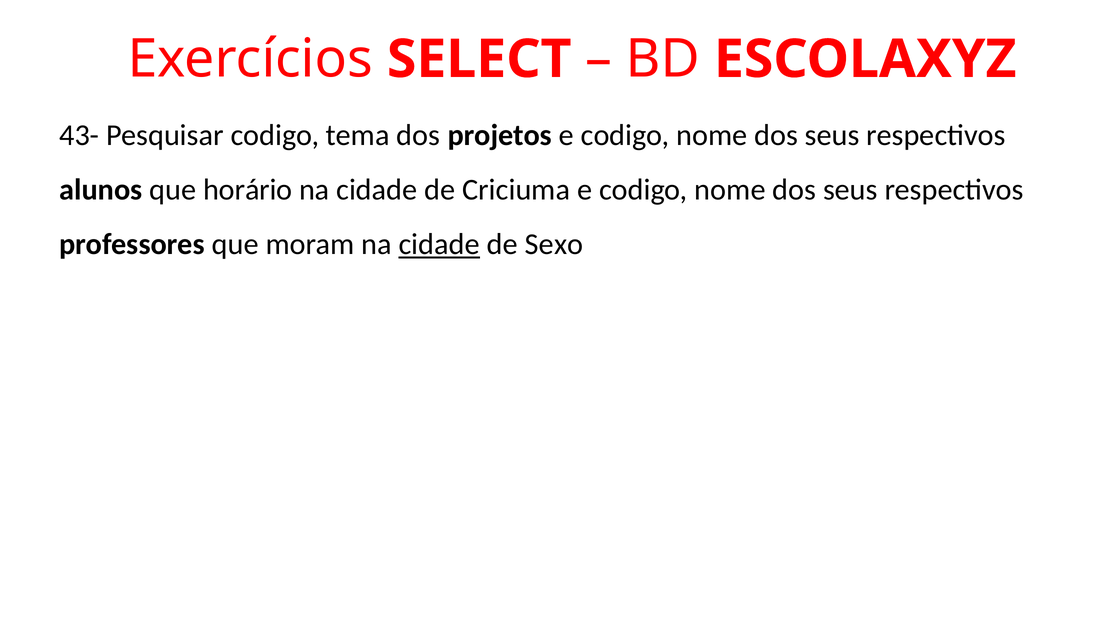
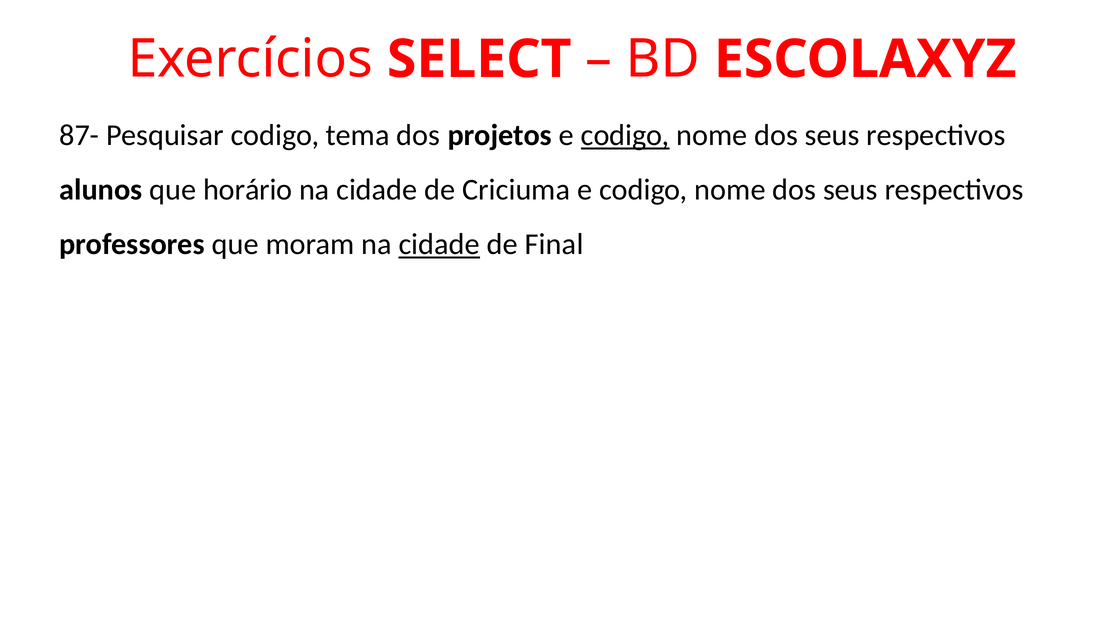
43-: 43- -> 87-
codigo at (625, 135) underline: none -> present
Sexo: Sexo -> Final
